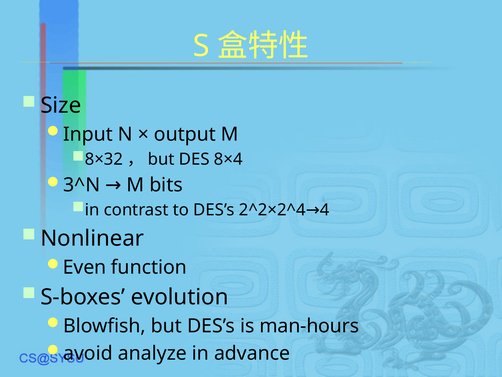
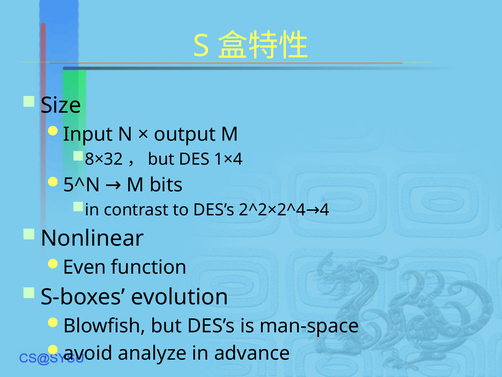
8×4: 8×4 -> 1×4
3^N: 3^N -> 5^N
man-hours: man-hours -> man-space
